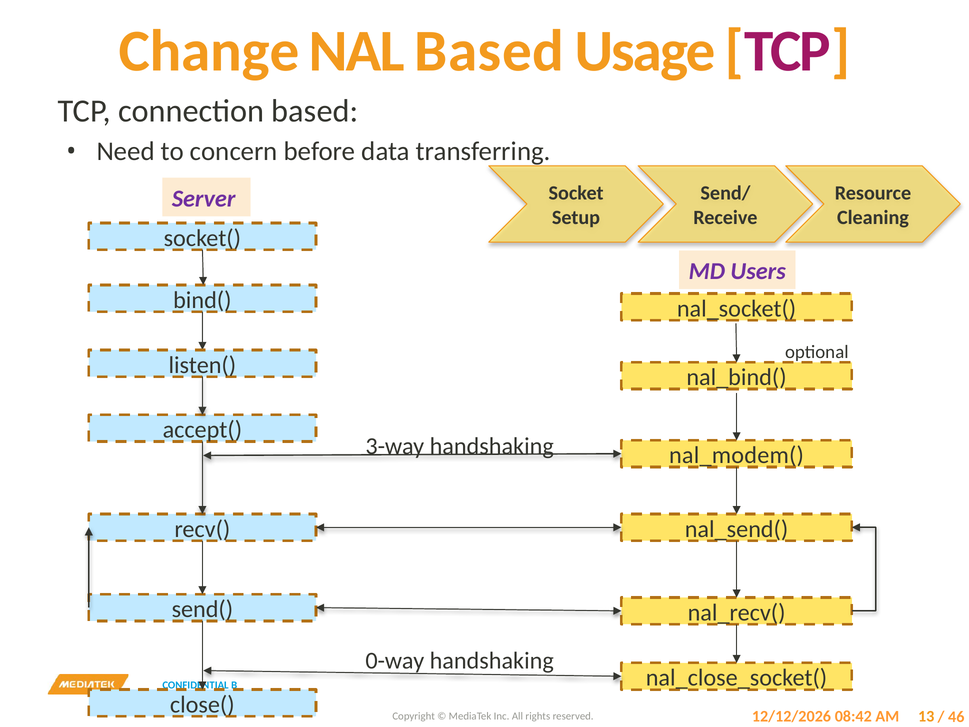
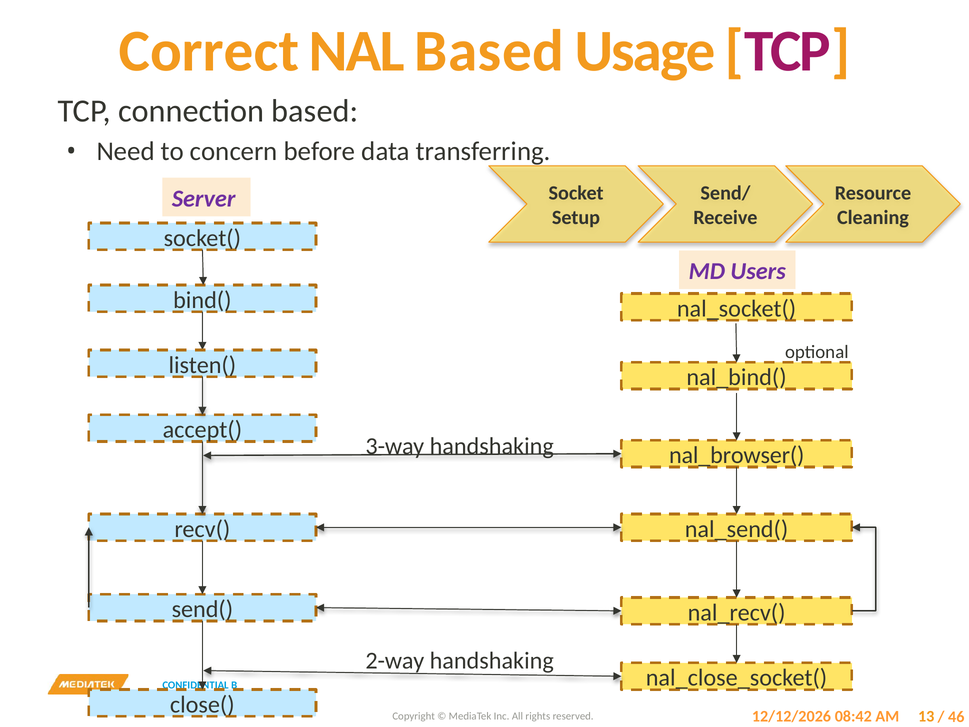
Change: Change -> Correct
nal_modem(: nal_modem( -> nal_browser(
0-way: 0-way -> 2-way
